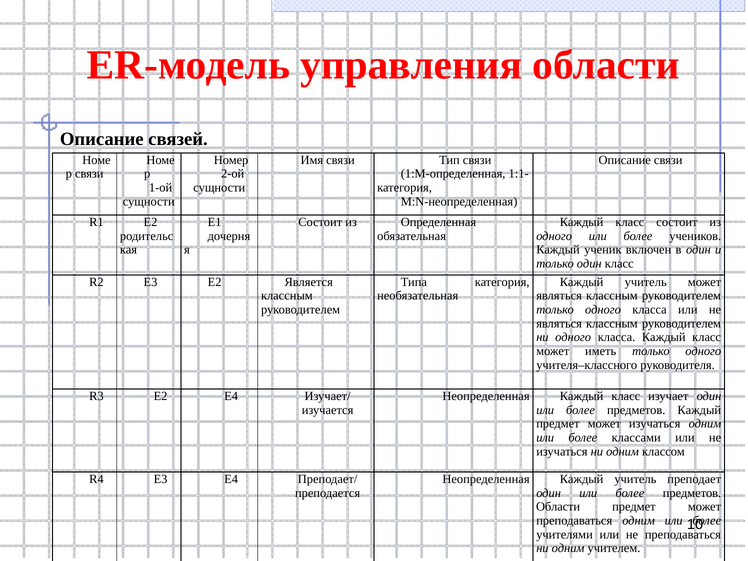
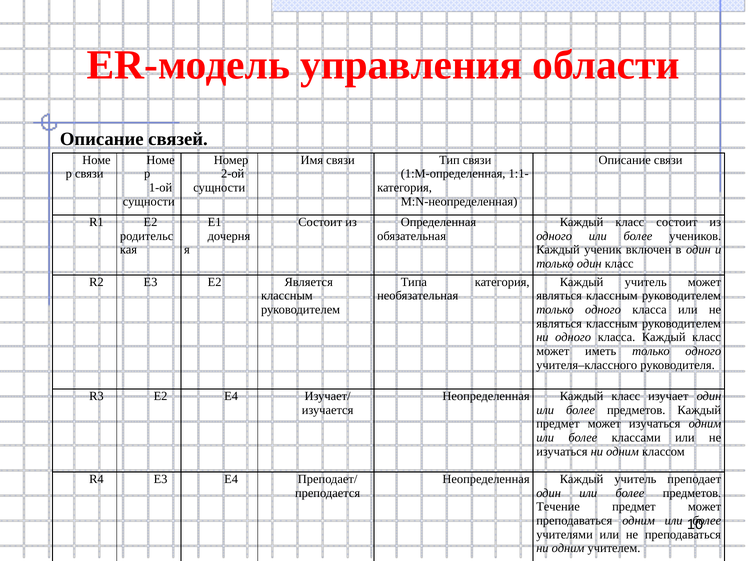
Области at (558, 507): Области -> Течение
